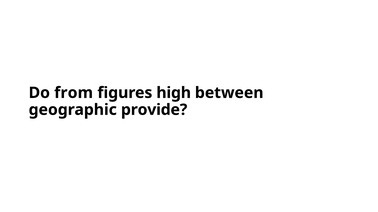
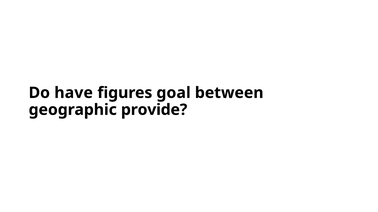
from: from -> have
high: high -> goal
